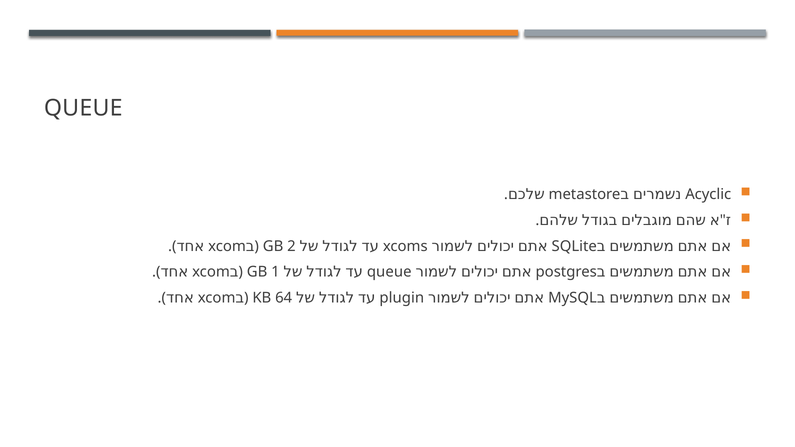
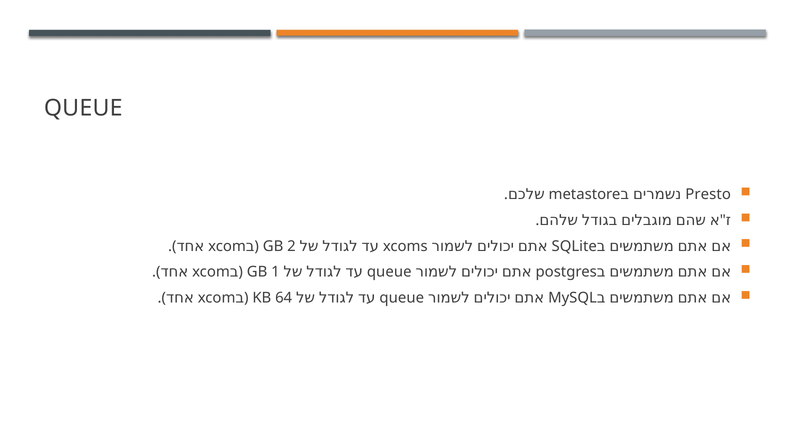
Acyclic: Acyclic -> Presto
plugin at (402, 298): plugin -> queue
